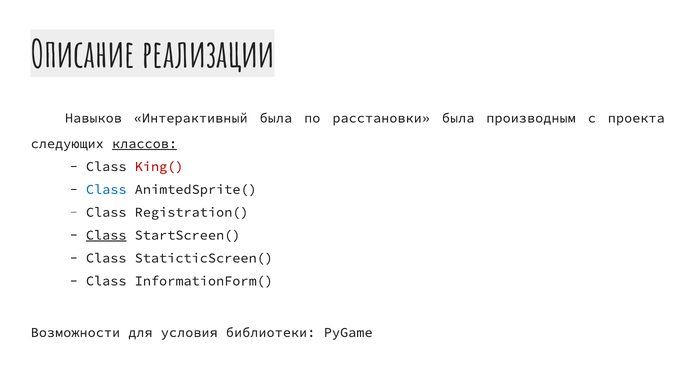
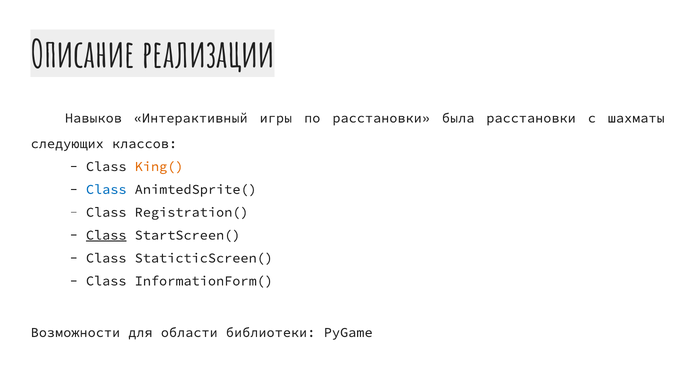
Интерактивный была: была -> игры
была производным: производным -> расстановки
проекта: проекта -> шахматы
классов underline: present -> none
King( colour: red -> orange
условия: условия -> области
